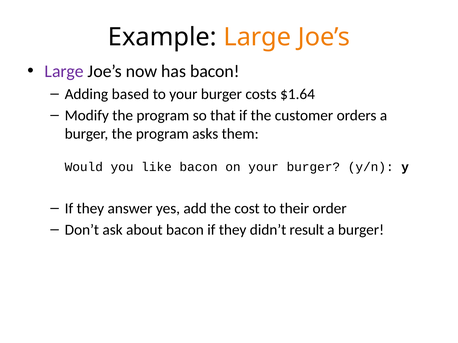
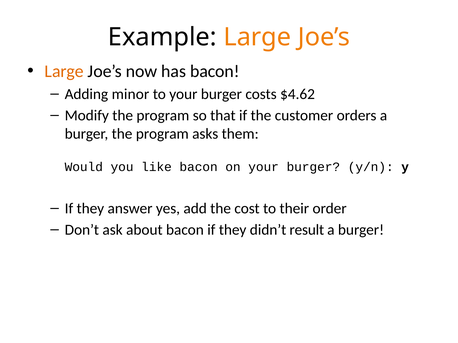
Large at (64, 71) colour: purple -> orange
based: based -> minor
$1.64: $1.64 -> $4.62
